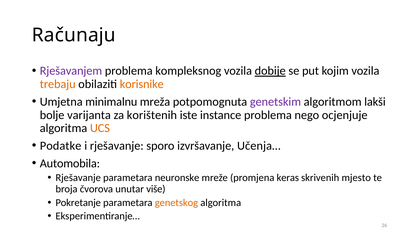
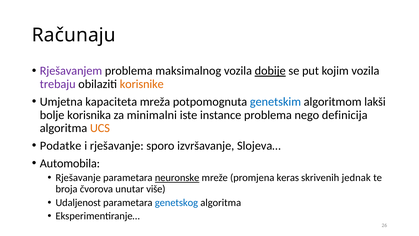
kompleksnog: kompleksnog -> maksimalnog
trebaju colour: orange -> purple
minimalnu: minimalnu -> kapaciteta
genetskim colour: purple -> blue
varijanta: varijanta -> korisnika
korištenih: korištenih -> minimalni
ocjenjuje: ocjenjuje -> definicija
Učenja…: Učenja… -> Slojeva…
neuronske underline: none -> present
mjesto: mjesto -> jednak
Pokretanje: Pokretanje -> Udaljenost
genetskog colour: orange -> blue
